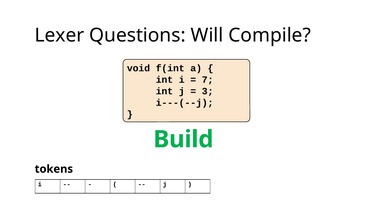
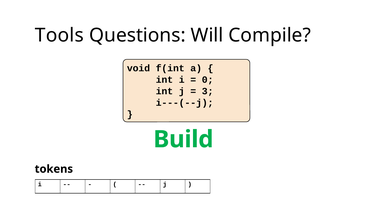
Lexer: Lexer -> Tools
7: 7 -> 0
